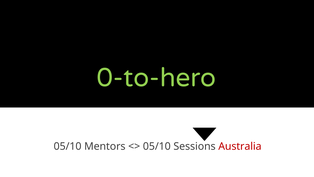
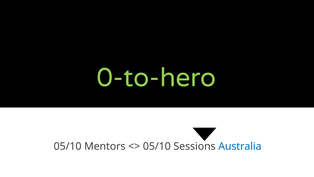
Australia colour: red -> blue
